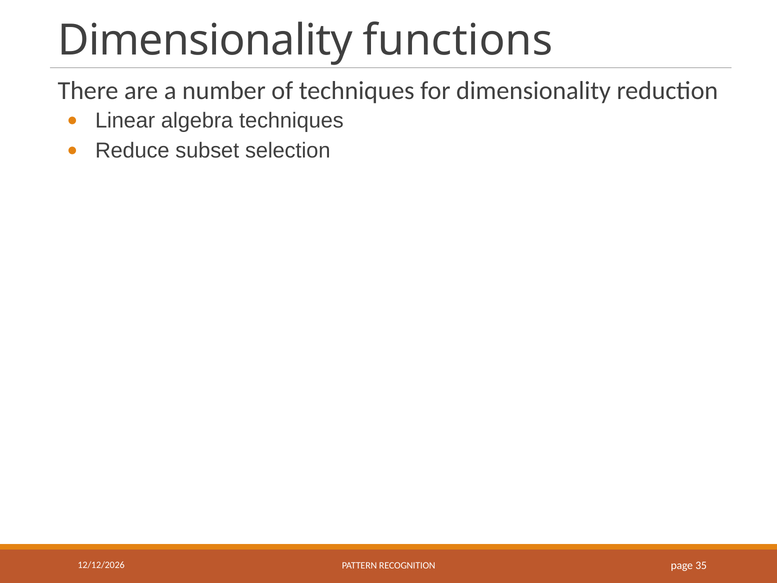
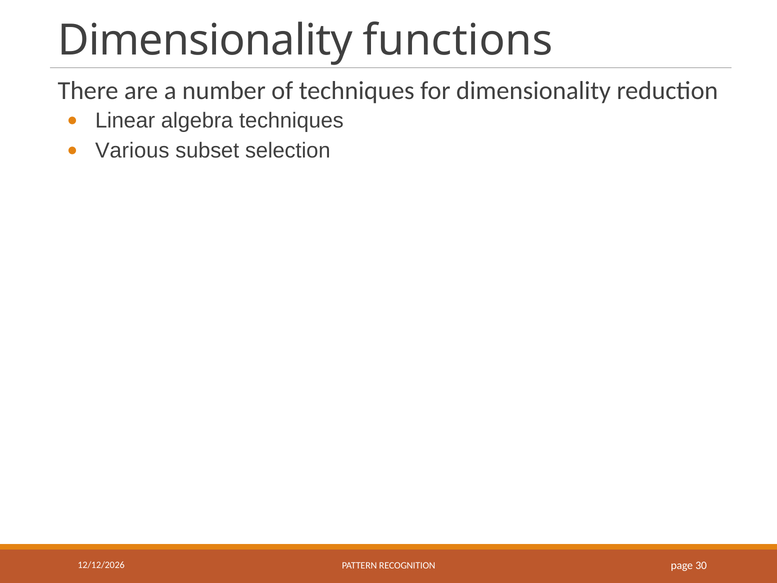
Reduce: Reduce -> Various
35: 35 -> 30
